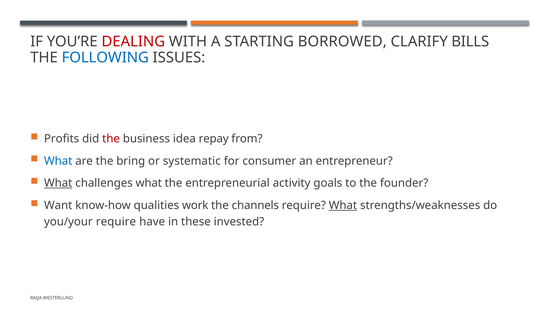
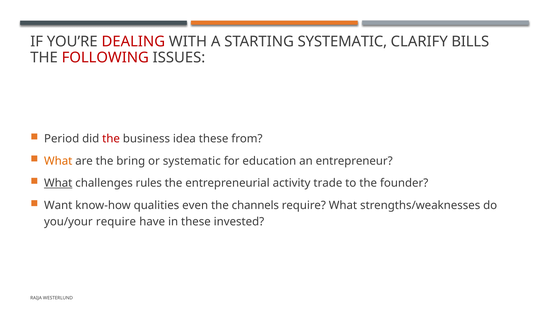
STARTING BORROWED: BORROWED -> SYSTEMATIC
FOLLOWING colour: blue -> red
Profits: Profits -> Period
idea repay: repay -> these
What at (58, 161) colour: blue -> orange
consumer: consumer -> education
challenges what: what -> rules
goals: goals -> trade
work: work -> even
What at (343, 205) underline: present -> none
